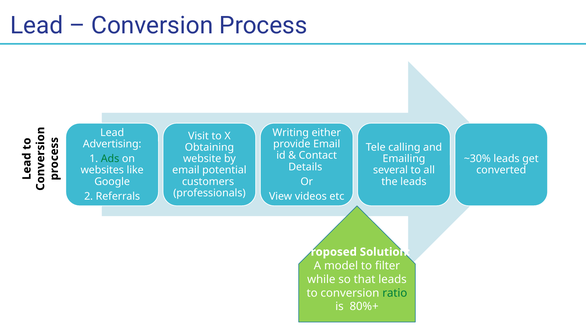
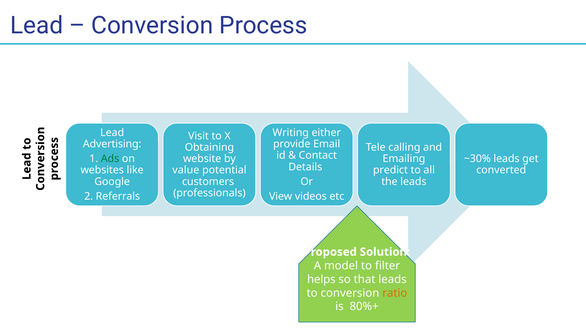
email at (186, 170): email -> value
several: several -> predict
while: while -> helps
ratio colour: green -> orange
